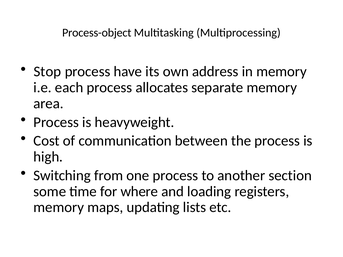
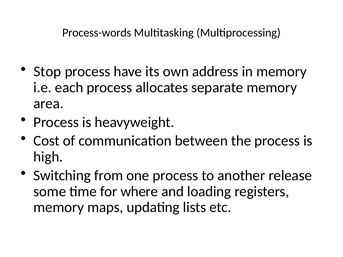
Process-object: Process-object -> Process-words
section: section -> release
